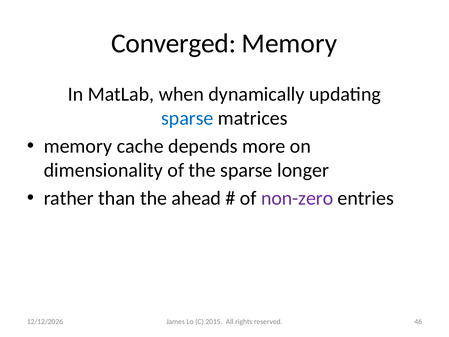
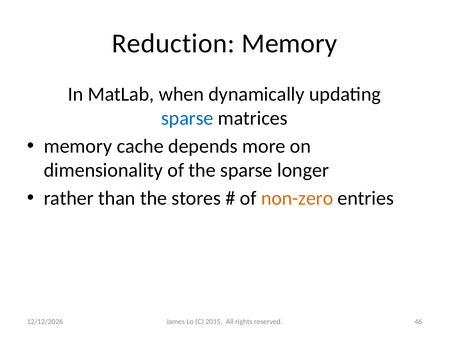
Converged: Converged -> Reduction
ahead: ahead -> stores
non-zero colour: purple -> orange
